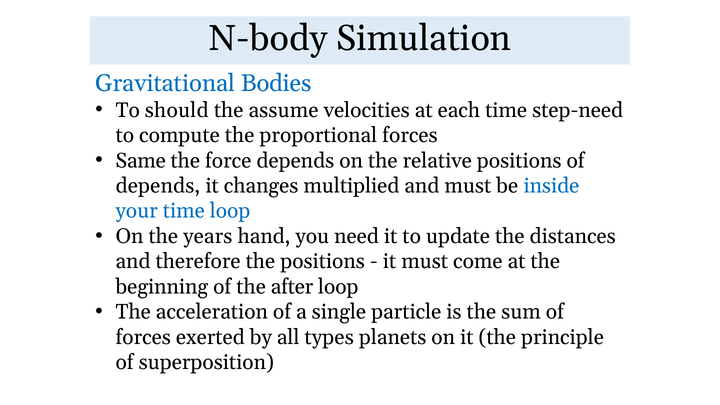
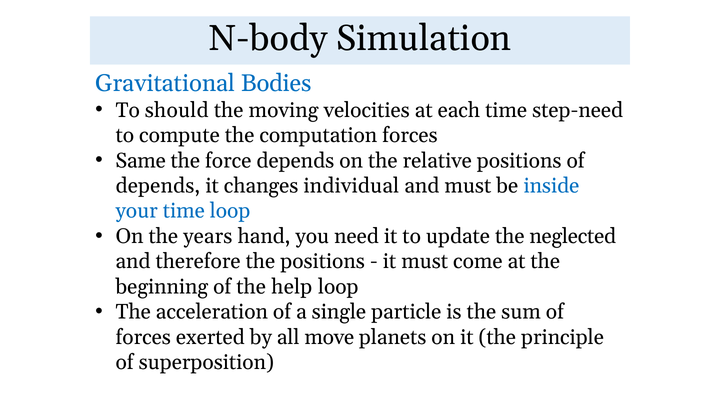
assume: assume -> moving
proportional: proportional -> computation
multiplied: multiplied -> individual
distances: distances -> neglected
after: after -> help
types: types -> move
